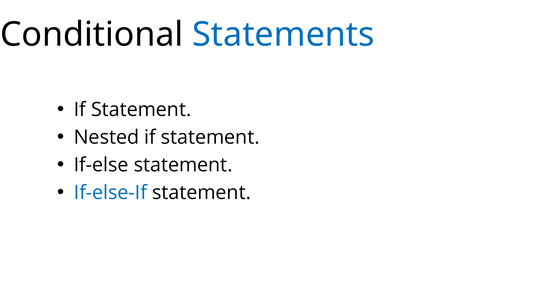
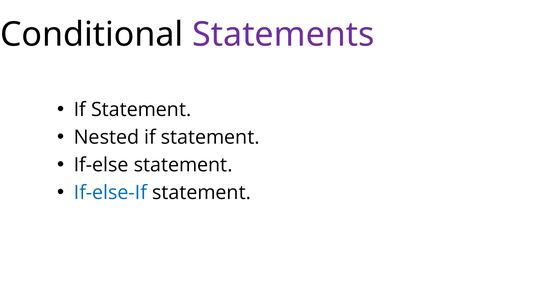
Statements colour: blue -> purple
